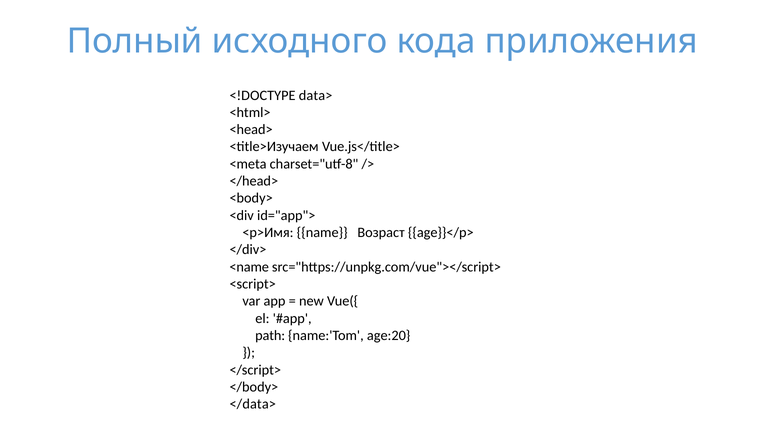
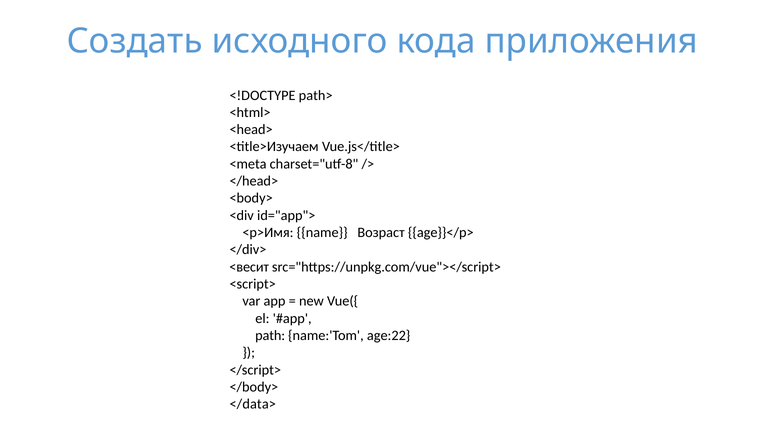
Полный: Полный -> Создать
data>: data> -> path>
<name: <name -> <весит
age:20: age:20 -> age:22
